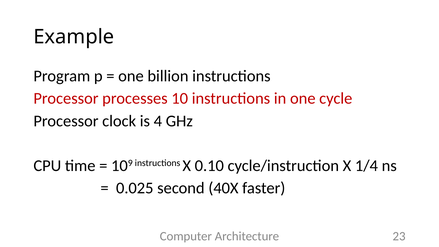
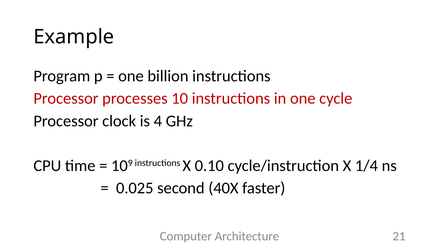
23: 23 -> 21
